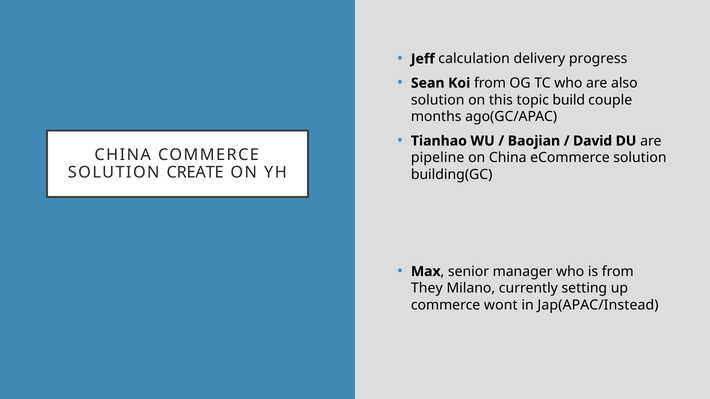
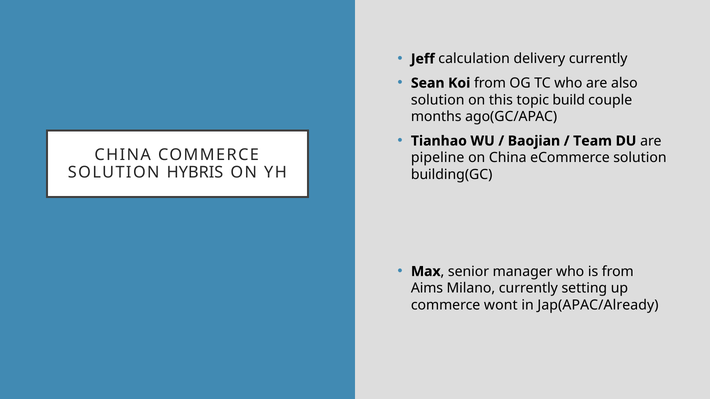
delivery progress: progress -> currently
David: David -> Team
CREATE: CREATE -> HYBRIS
They: They -> Aims
Jap(APAC/Instead: Jap(APAC/Instead -> Jap(APAC/Already
